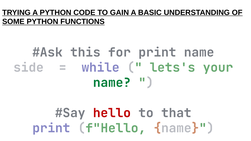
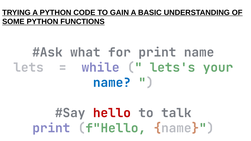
this: this -> what
side: side -> lets
name at (112, 83) colour: green -> blue
that: that -> talk
